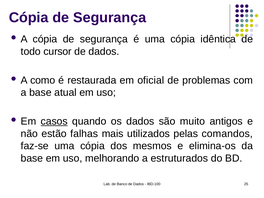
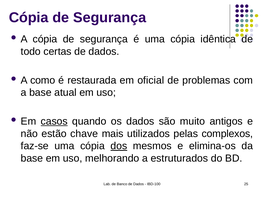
cursor: cursor -> certas
falhas: falhas -> chave
comandos: comandos -> complexos
dos underline: none -> present
